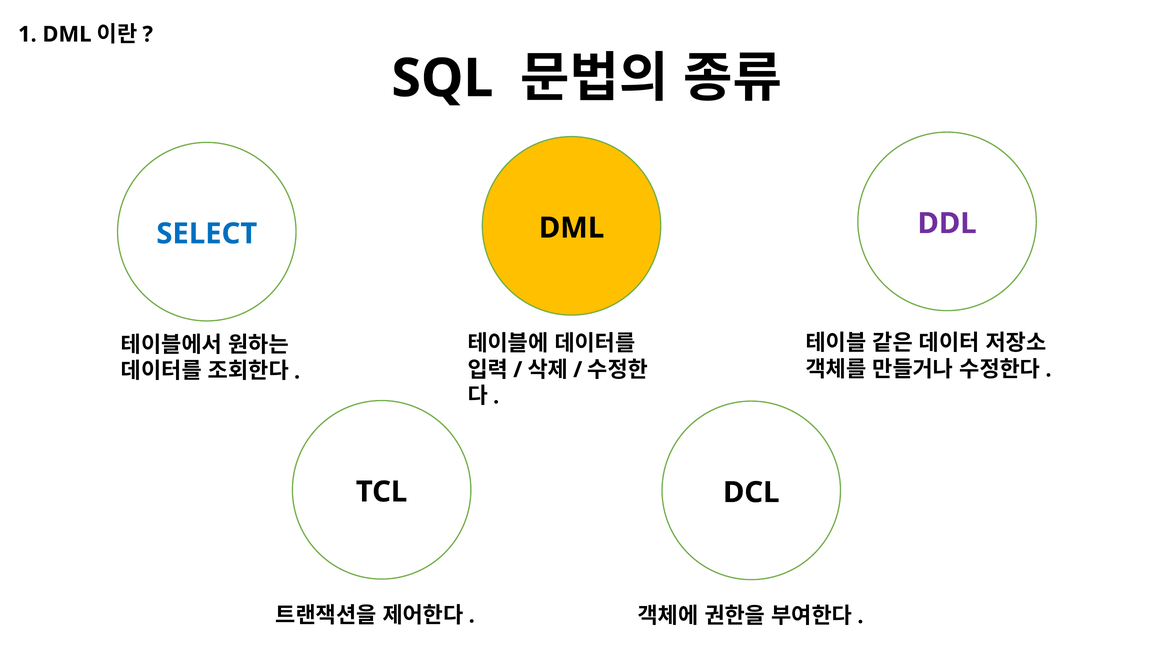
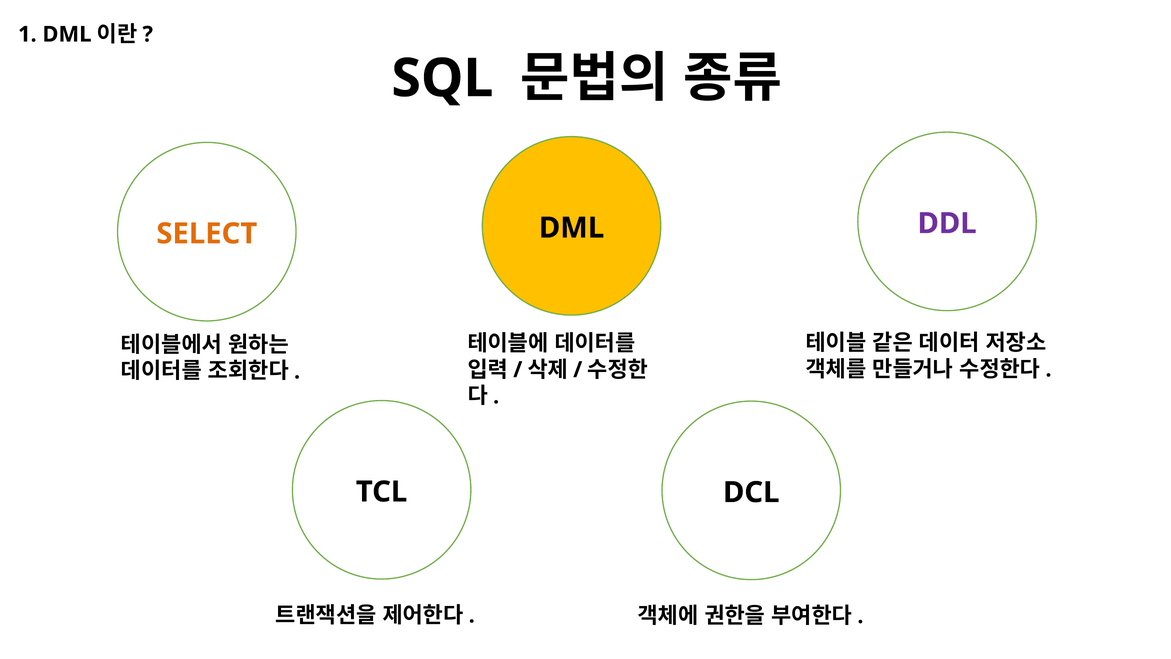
SELECT colour: blue -> orange
